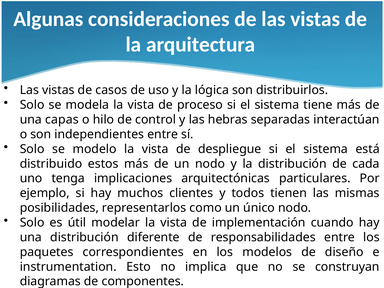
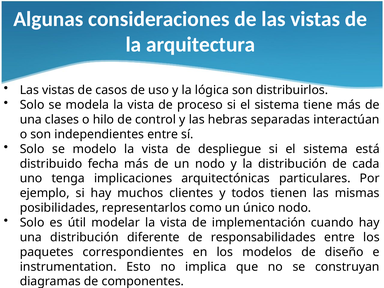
capas: capas -> clases
estos: estos -> fecha
